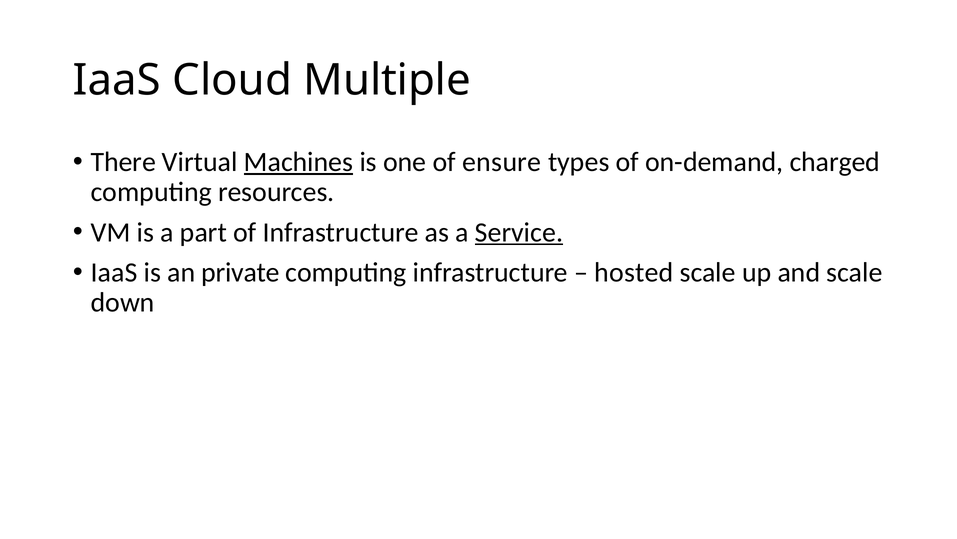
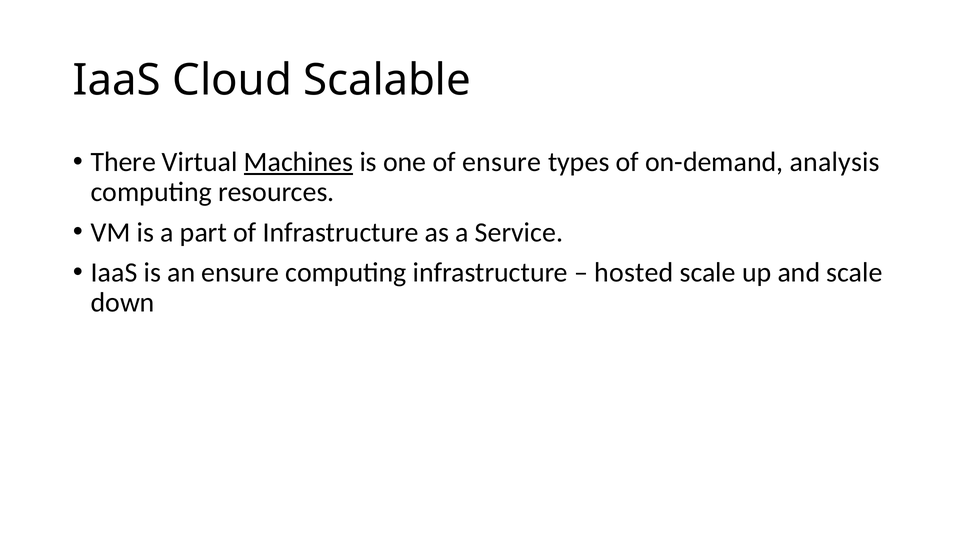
Multiple: Multiple -> Scalable
charged: charged -> analysis
Service underline: present -> none
an private: private -> ensure
